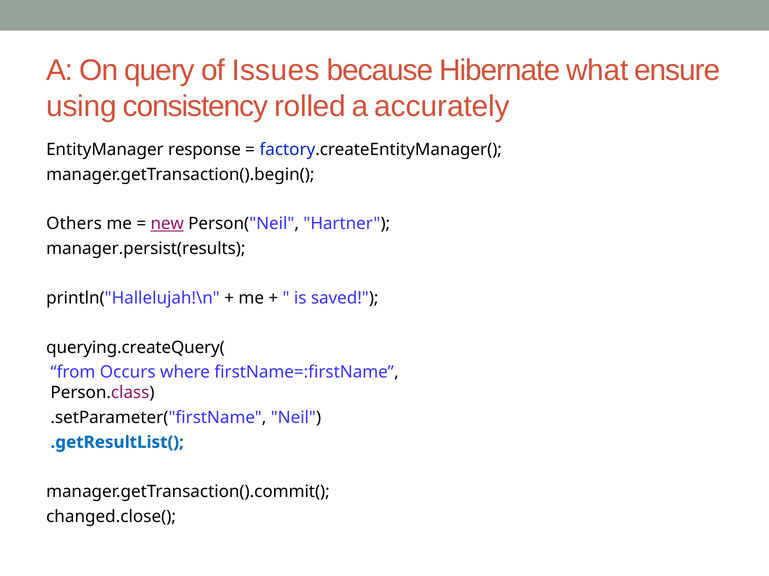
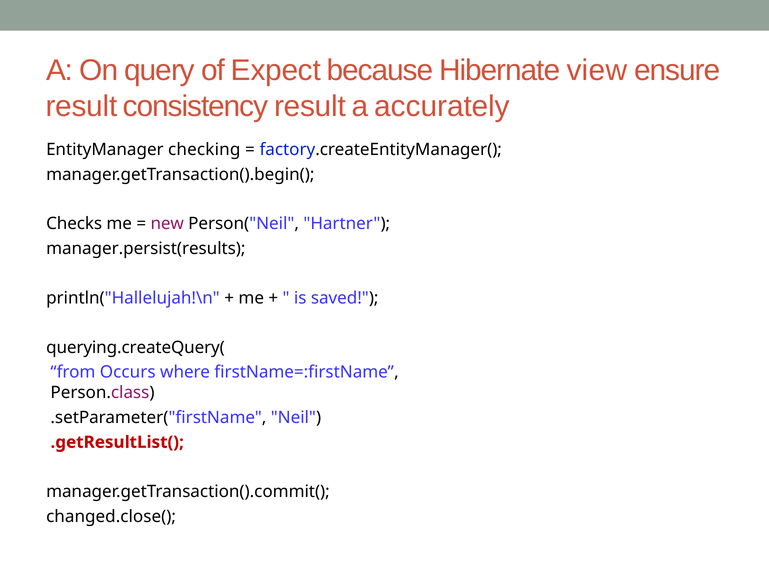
Issues: Issues -> Expect
what: what -> view
using at (81, 106): using -> result
consistency rolled: rolled -> result
response: response -> checking
Others: Others -> Checks
new underline: present -> none
.getResultList( colour: blue -> red
